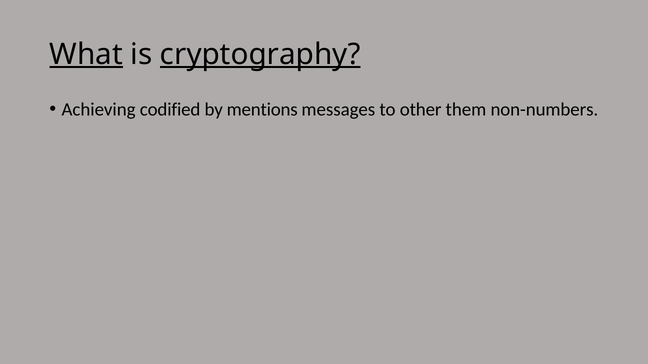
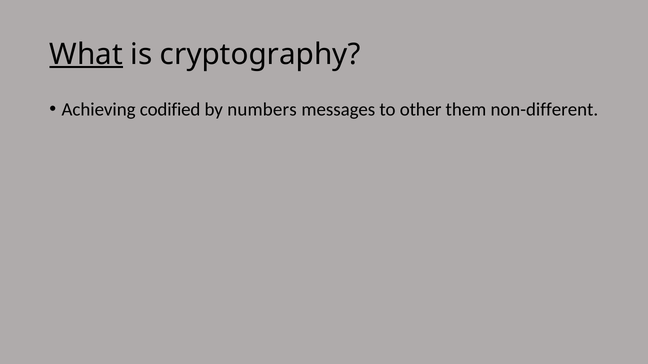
cryptography underline: present -> none
mentions: mentions -> numbers
non-numbers: non-numbers -> non-different
